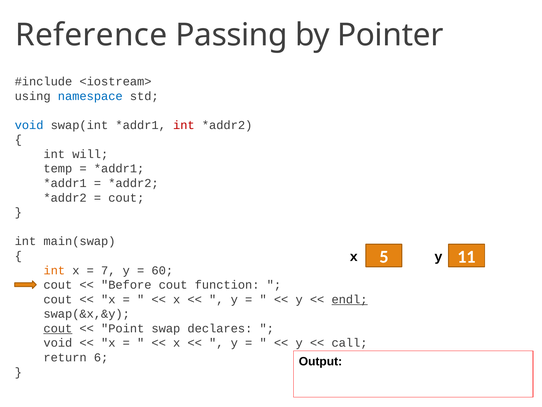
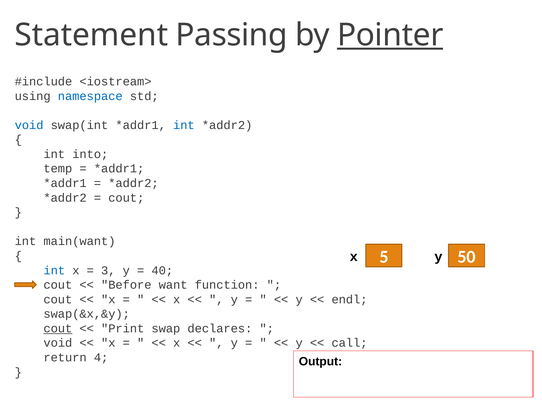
Reference: Reference -> Statement
Pointer underline: none -> present
int at (184, 125) colour: red -> blue
will: will -> into
main(swap: main(swap -> main(want
11: 11 -> 50
int at (54, 270) colour: orange -> blue
7: 7 -> 3
60: 60 -> 40
Before cout: cout -> want
endl underline: present -> none
Point: Point -> Print
6: 6 -> 4
